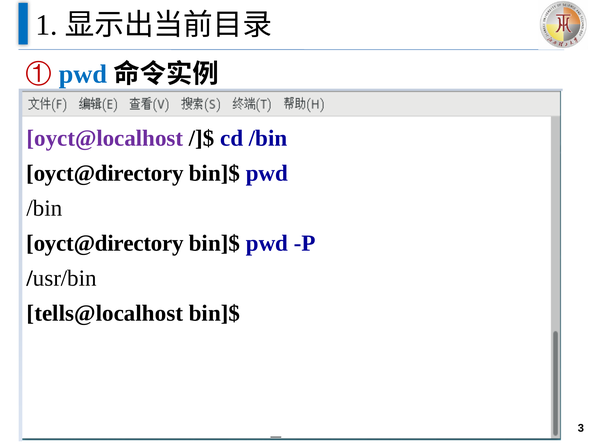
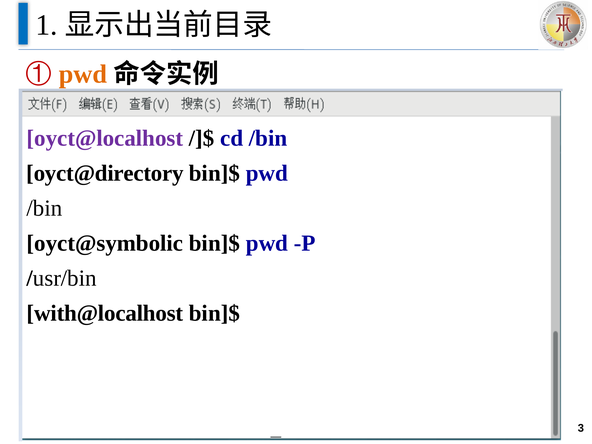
pwd at (83, 74) colour: blue -> orange
oyct@directory at (105, 243): oyct@directory -> oyct@symbolic
tells@localhost: tells@localhost -> with@localhost
